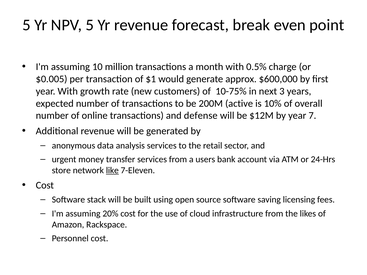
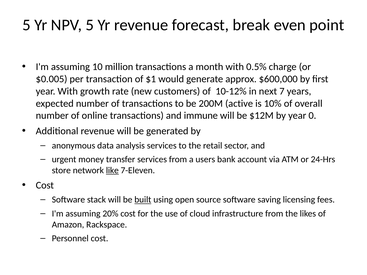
10-75%: 10-75% -> 10-12%
3: 3 -> 7
defense: defense -> immune
7: 7 -> 0
built underline: none -> present
